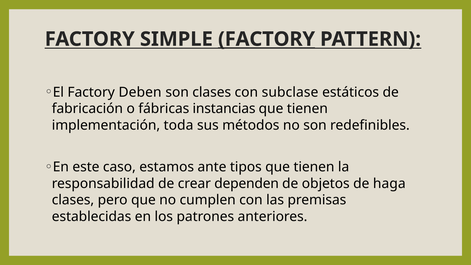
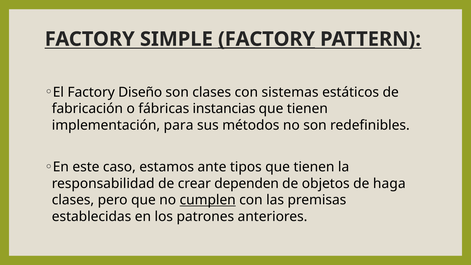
Deben: Deben -> Diseño
subclase: subclase -> sistemas
toda: toda -> para
cumplen underline: none -> present
